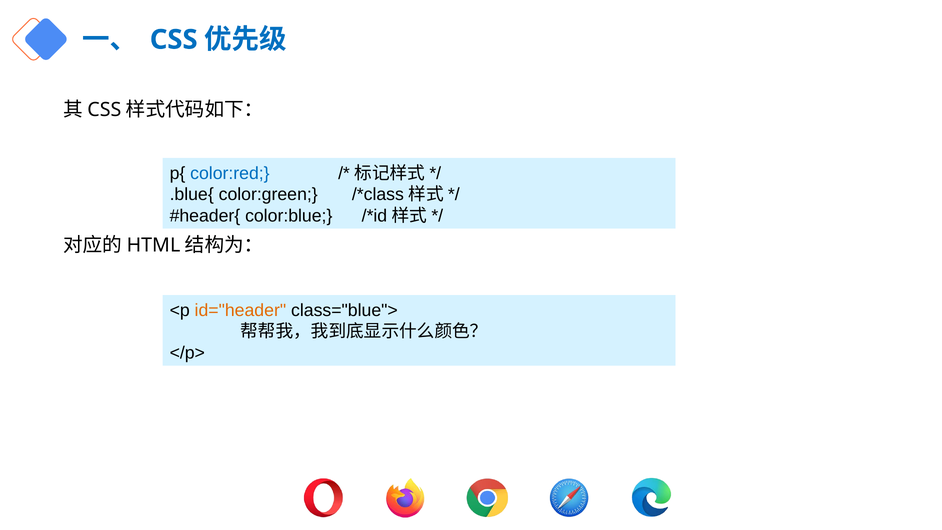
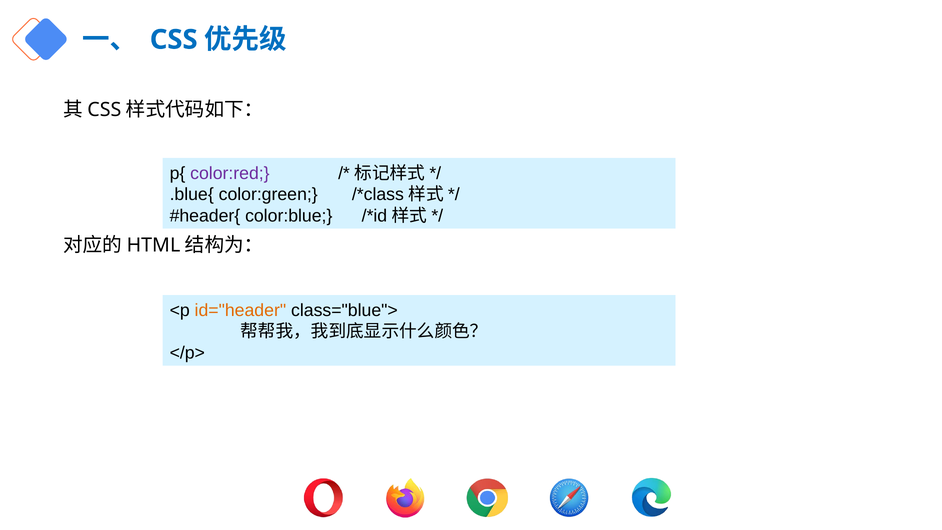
color:red colour: blue -> purple
